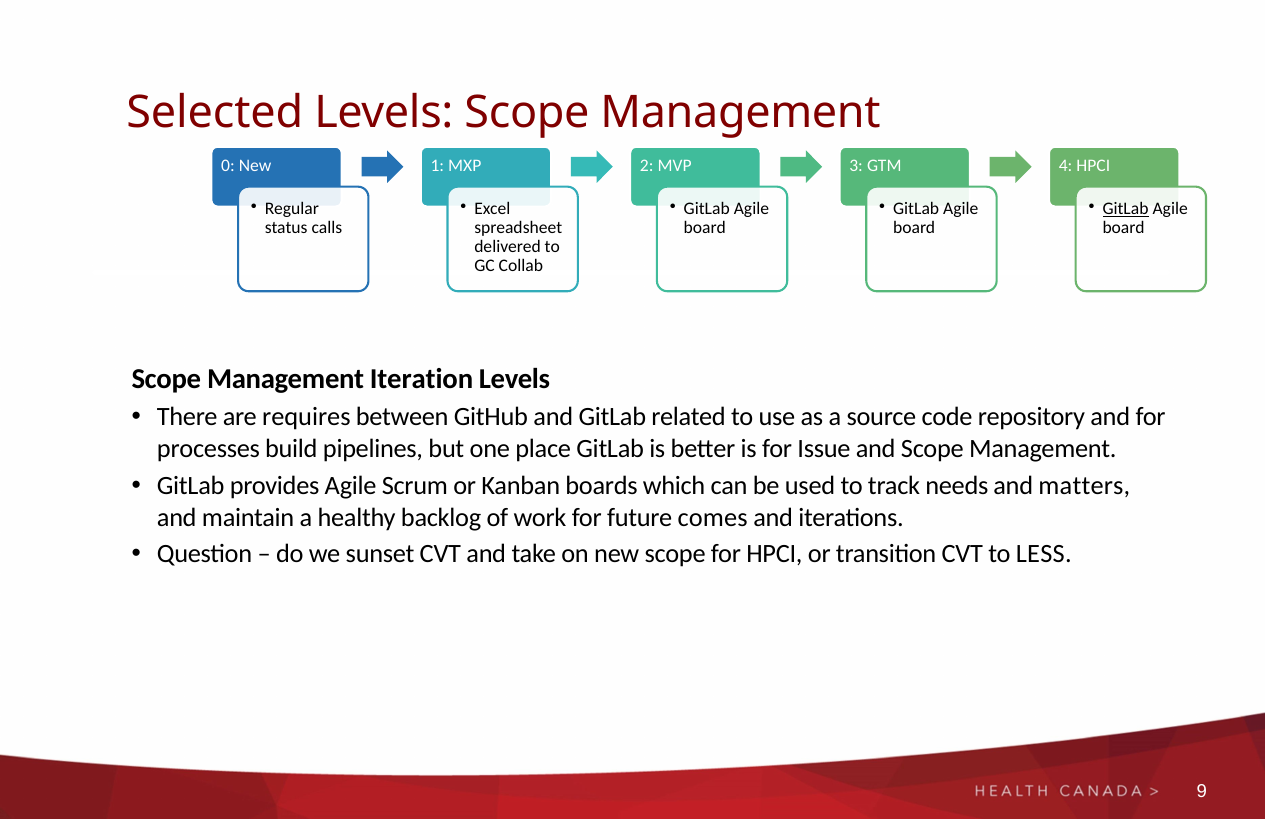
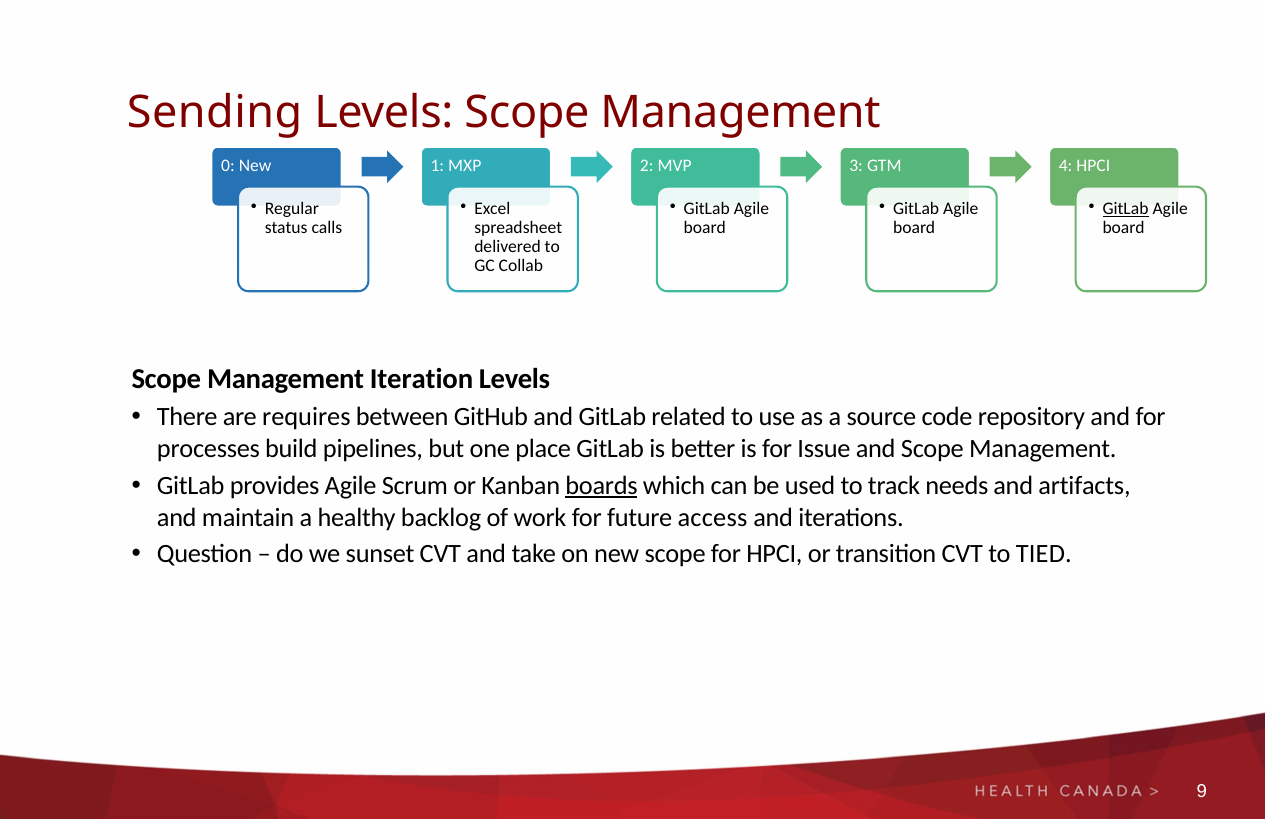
Selected: Selected -> Sending
boards underline: none -> present
matters: matters -> artifacts
comes: comes -> access
LESS: LESS -> TIED
